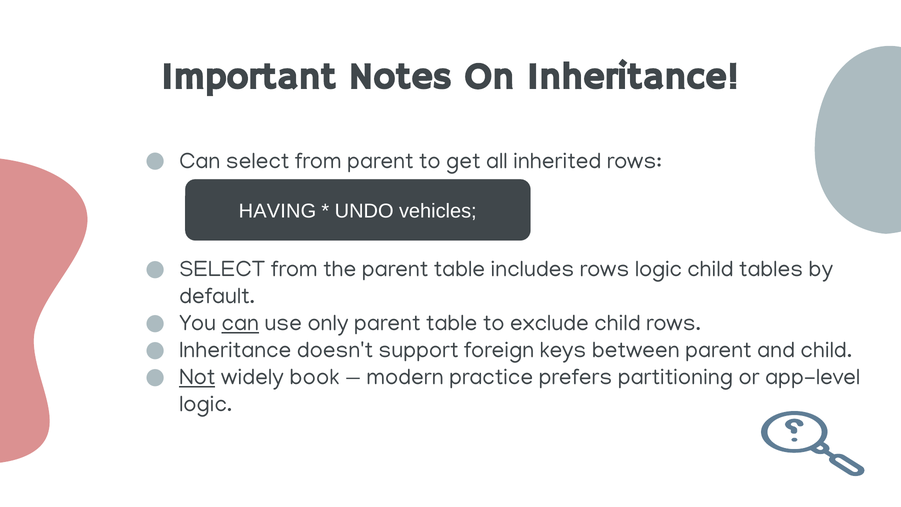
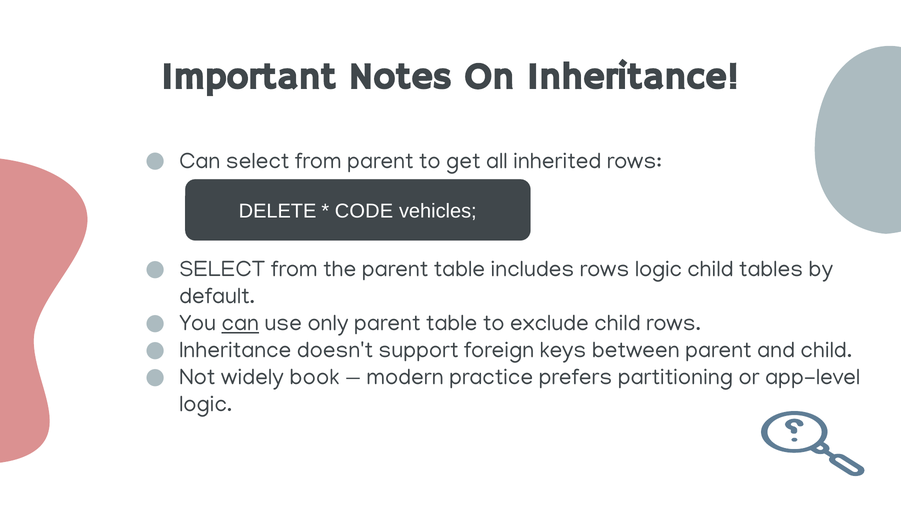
HAVING: HAVING -> DELETE
UNDO: UNDO -> CODE
Not underline: present -> none
